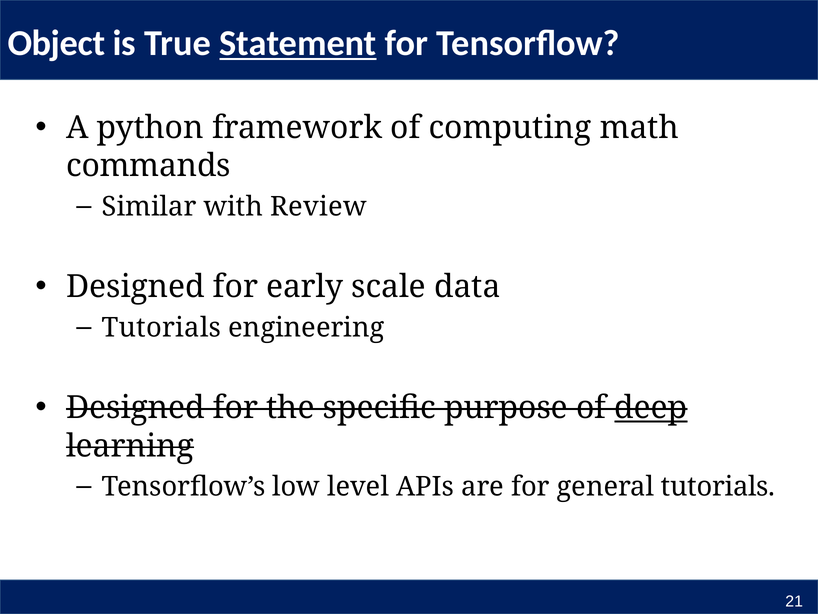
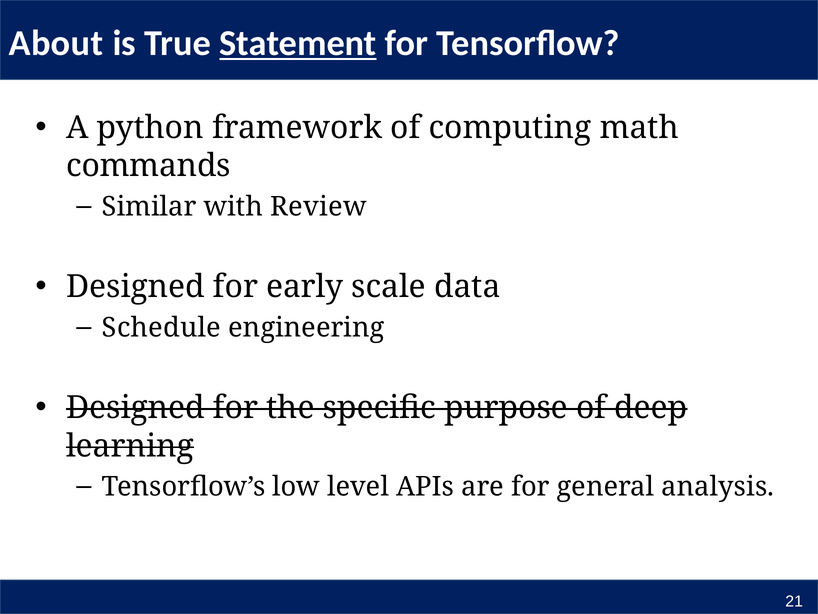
Object: Object -> About
Tutorials at (161, 327): Tutorials -> Schedule
deep underline: present -> none
general tutorials: tutorials -> analysis
